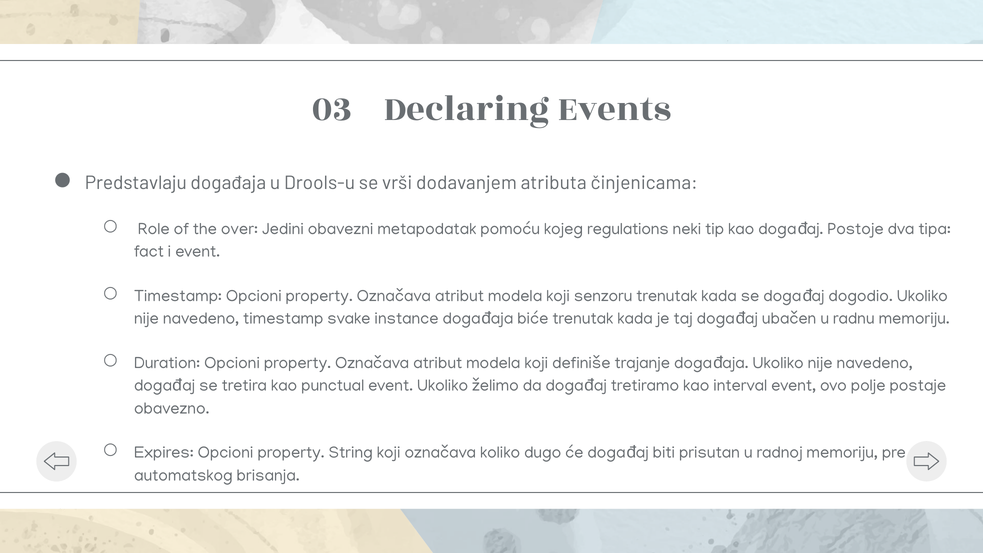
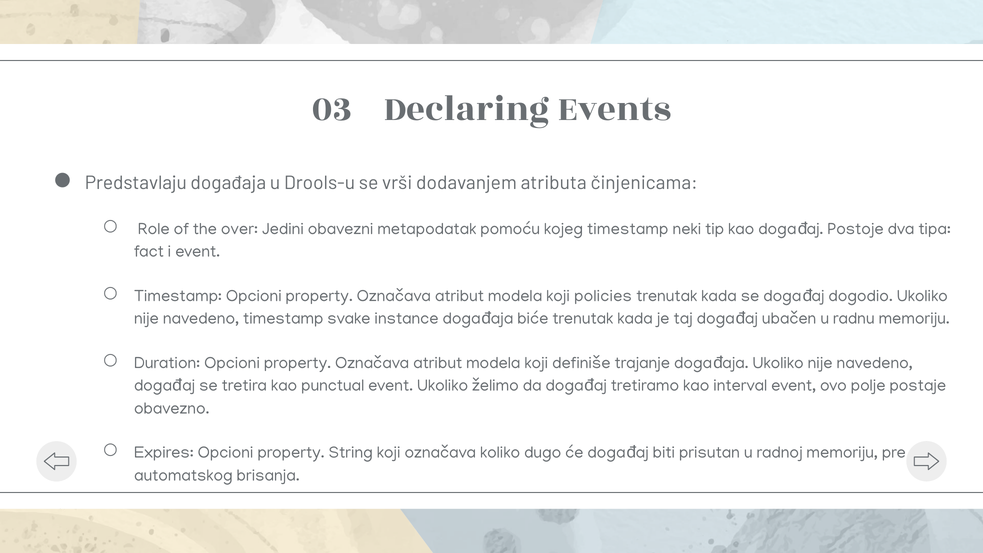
kojeg regulations: regulations -> timestamp
senzoru: senzoru -> policies
